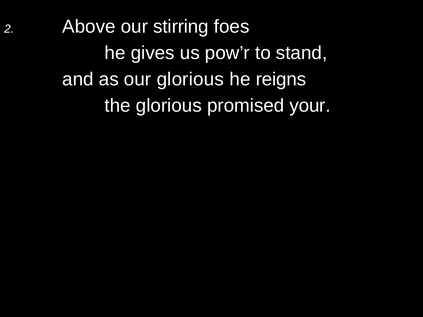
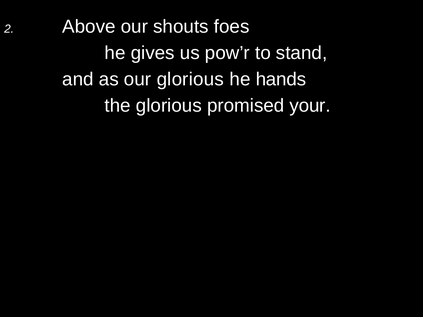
stirring: stirring -> shouts
reigns: reigns -> hands
